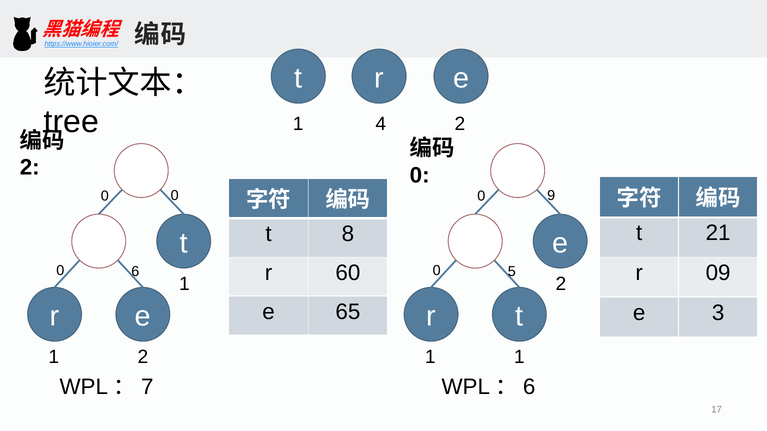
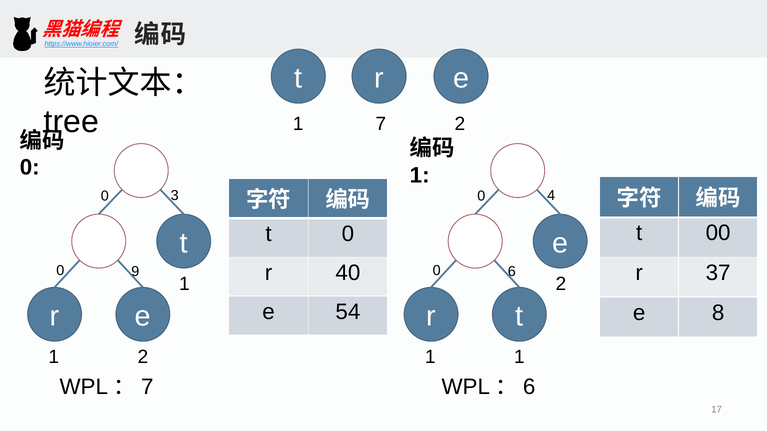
1 4: 4 -> 7
2 at (30, 168): 2 -> 0
0 at (420, 176): 0 -> 1
0 0: 0 -> 3
9: 9 -> 4
21: 21 -> 00
8 at (348, 234): 8 -> 0
60: 60 -> 40
09: 09 -> 37
0 6: 6 -> 9
0 5: 5 -> 6
65: 65 -> 54
3: 3 -> 8
